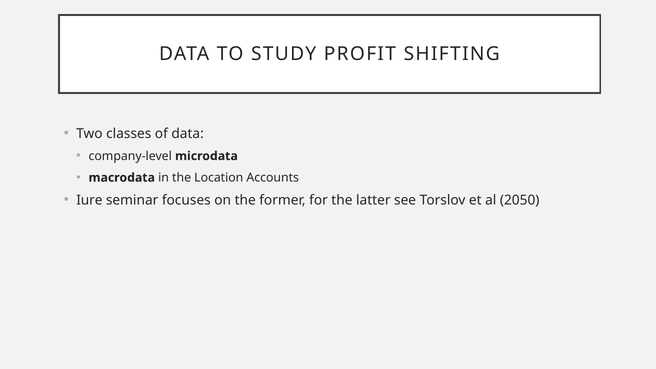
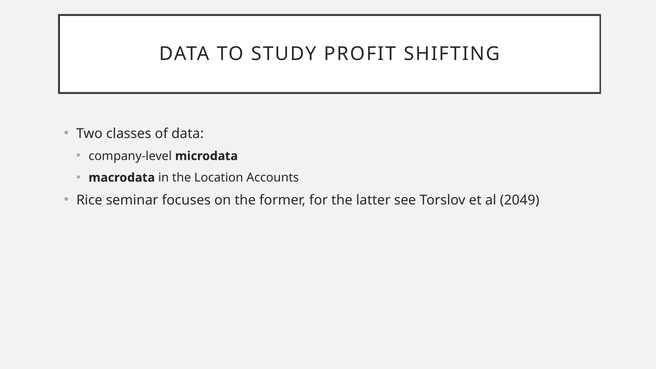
Iure: Iure -> Rice
2050: 2050 -> 2049
